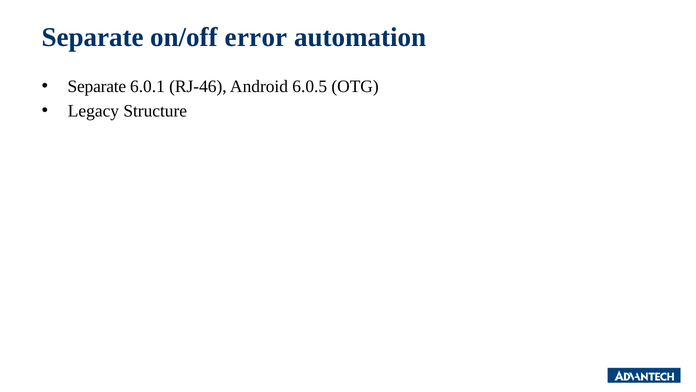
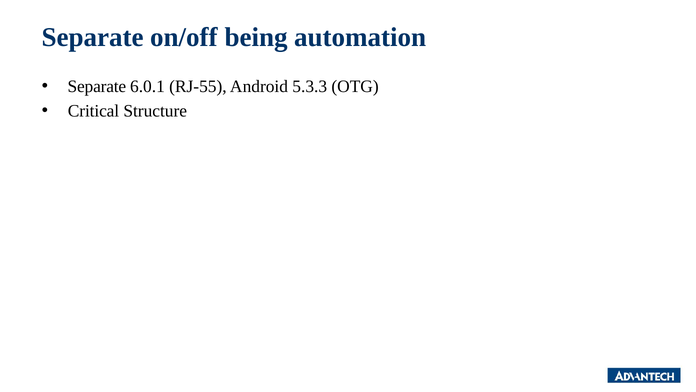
error: error -> being
RJ-46: RJ-46 -> RJ-55
6.0.5: 6.0.5 -> 5.3.3
Legacy: Legacy -> Critical
